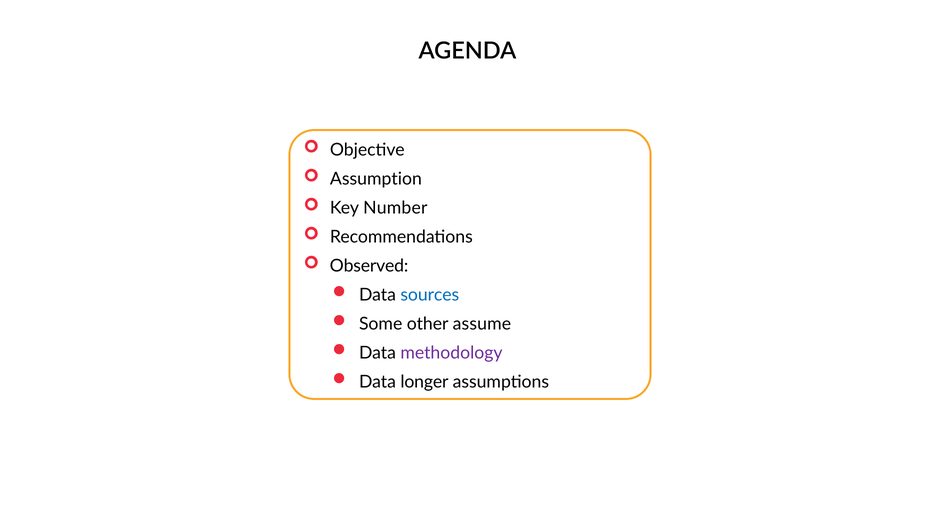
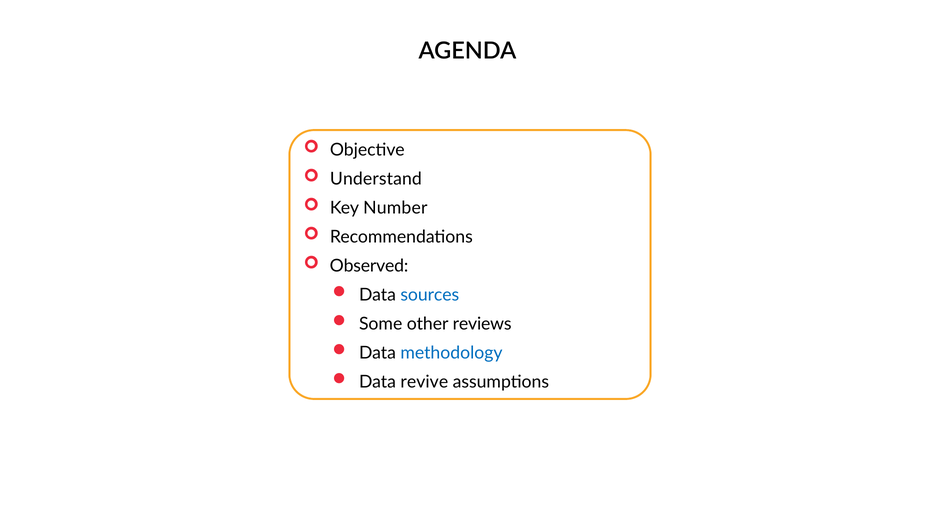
Assumption: Assumption -> Understand
assume: assume -> reviews
methodology colour: purple -> blue
longer: longer -> revive
